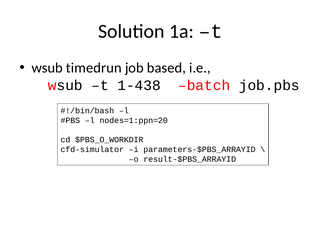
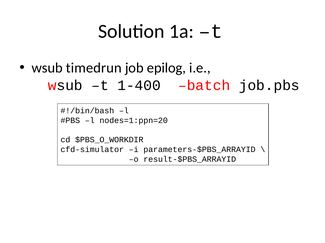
based: based -> epilog
1-438: 1-438 -> 1-400
